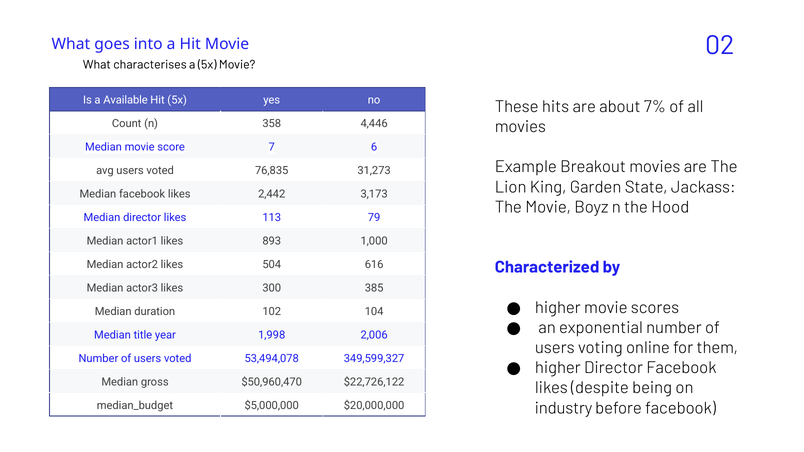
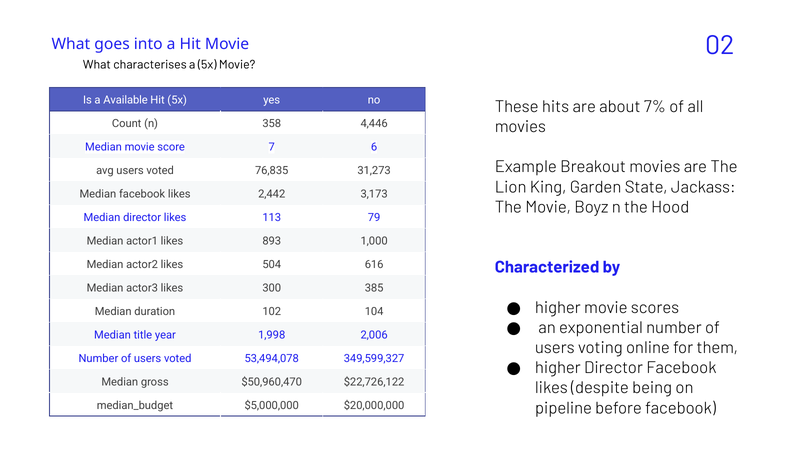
industry: industry -> pipeline
